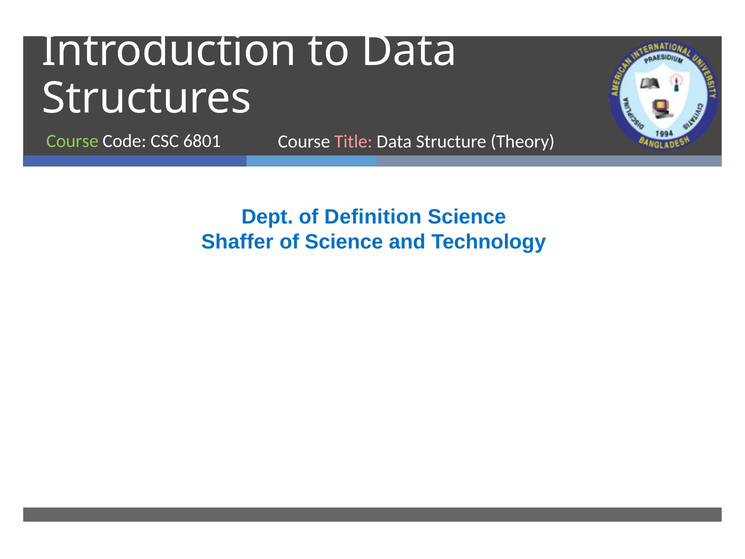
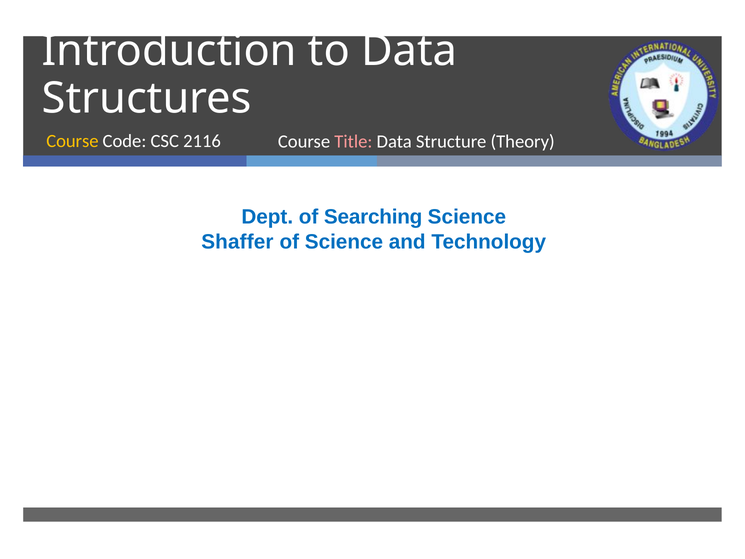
Course at (72, 141) colour: light green -> yellow
6801: 6801 -> 2116
Definition: Definition -> Searching
